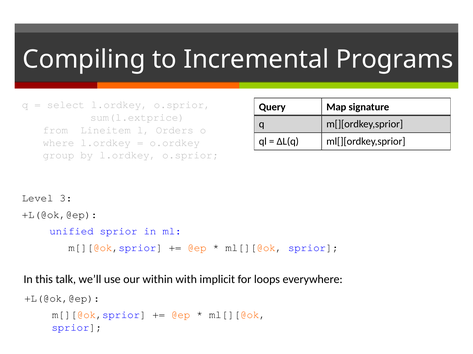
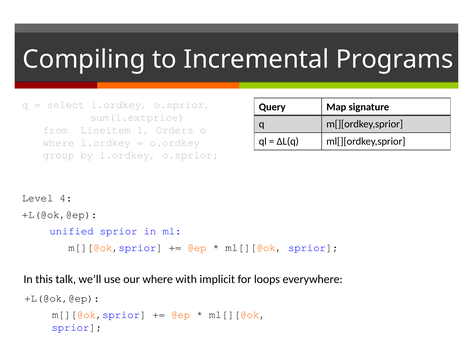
3: 3 -> 4
our within: within -> where
